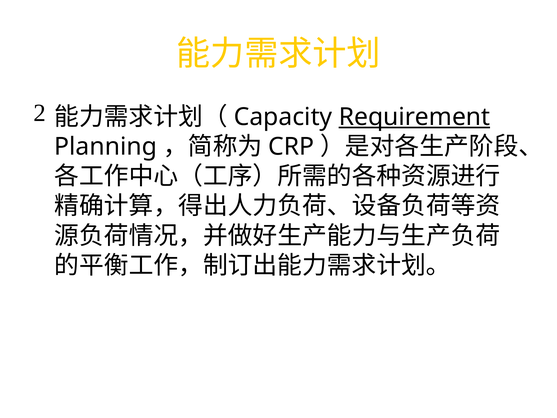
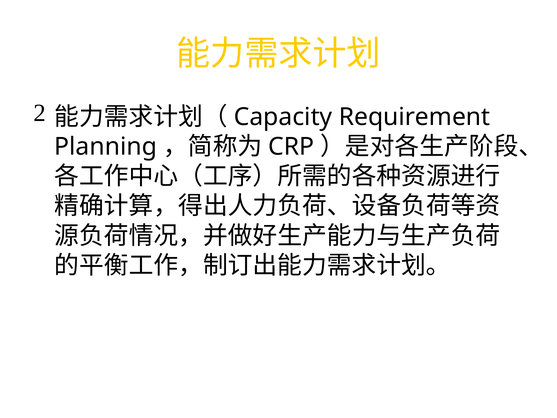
Requirement underline: present -> none
